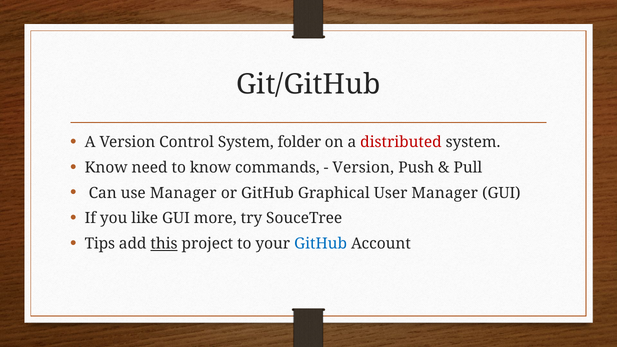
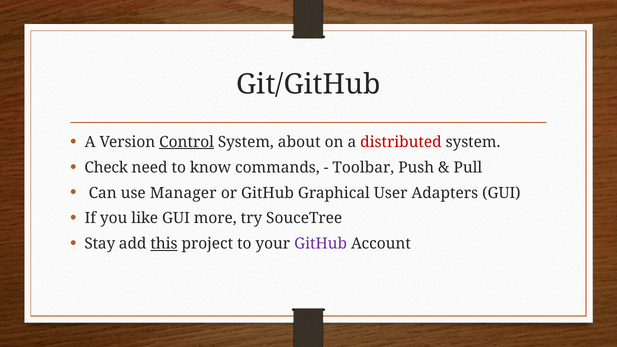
Control underline: none -> present
folder: folder -> about
Know at (106, 168): Know -> Check
Version at (363, 168): Version -> Toolbar
User Manager: Manager -> Adapters
Tips: Tips -> Stay
GitHub at (321, 244) colour: blue -> purple
